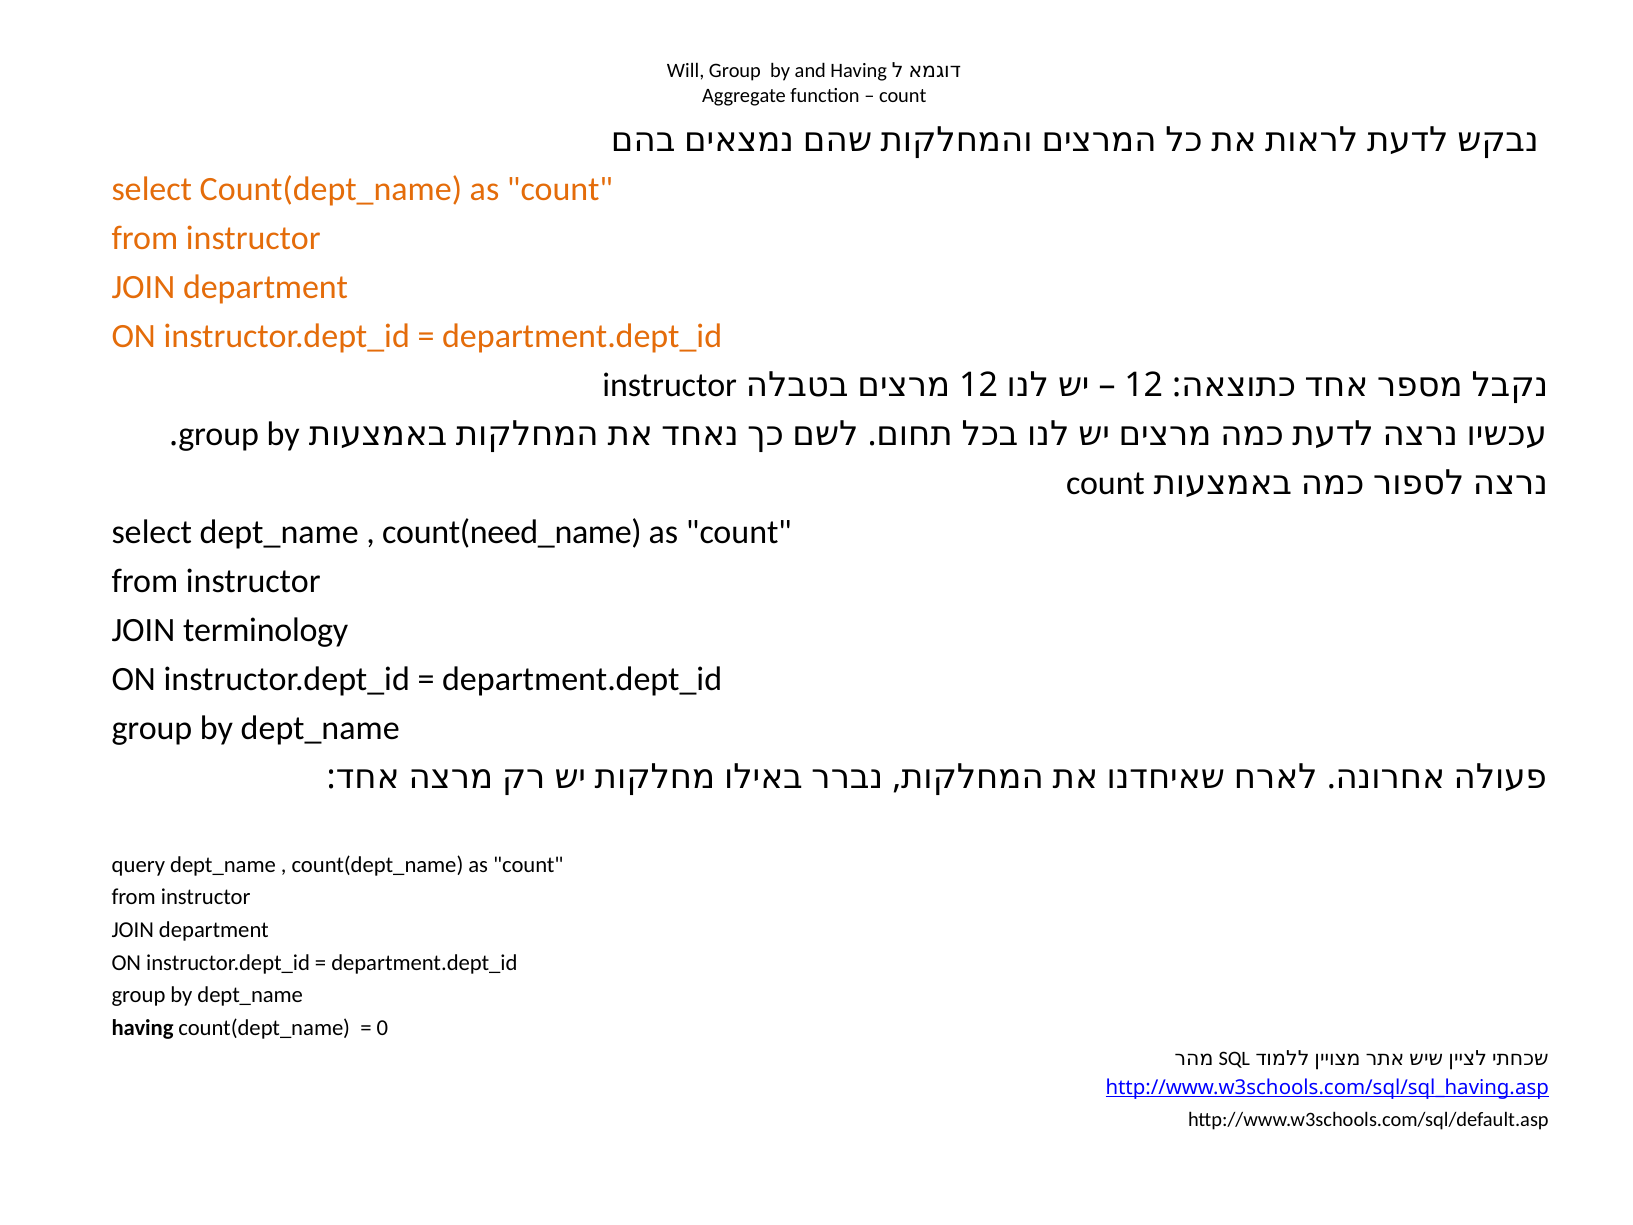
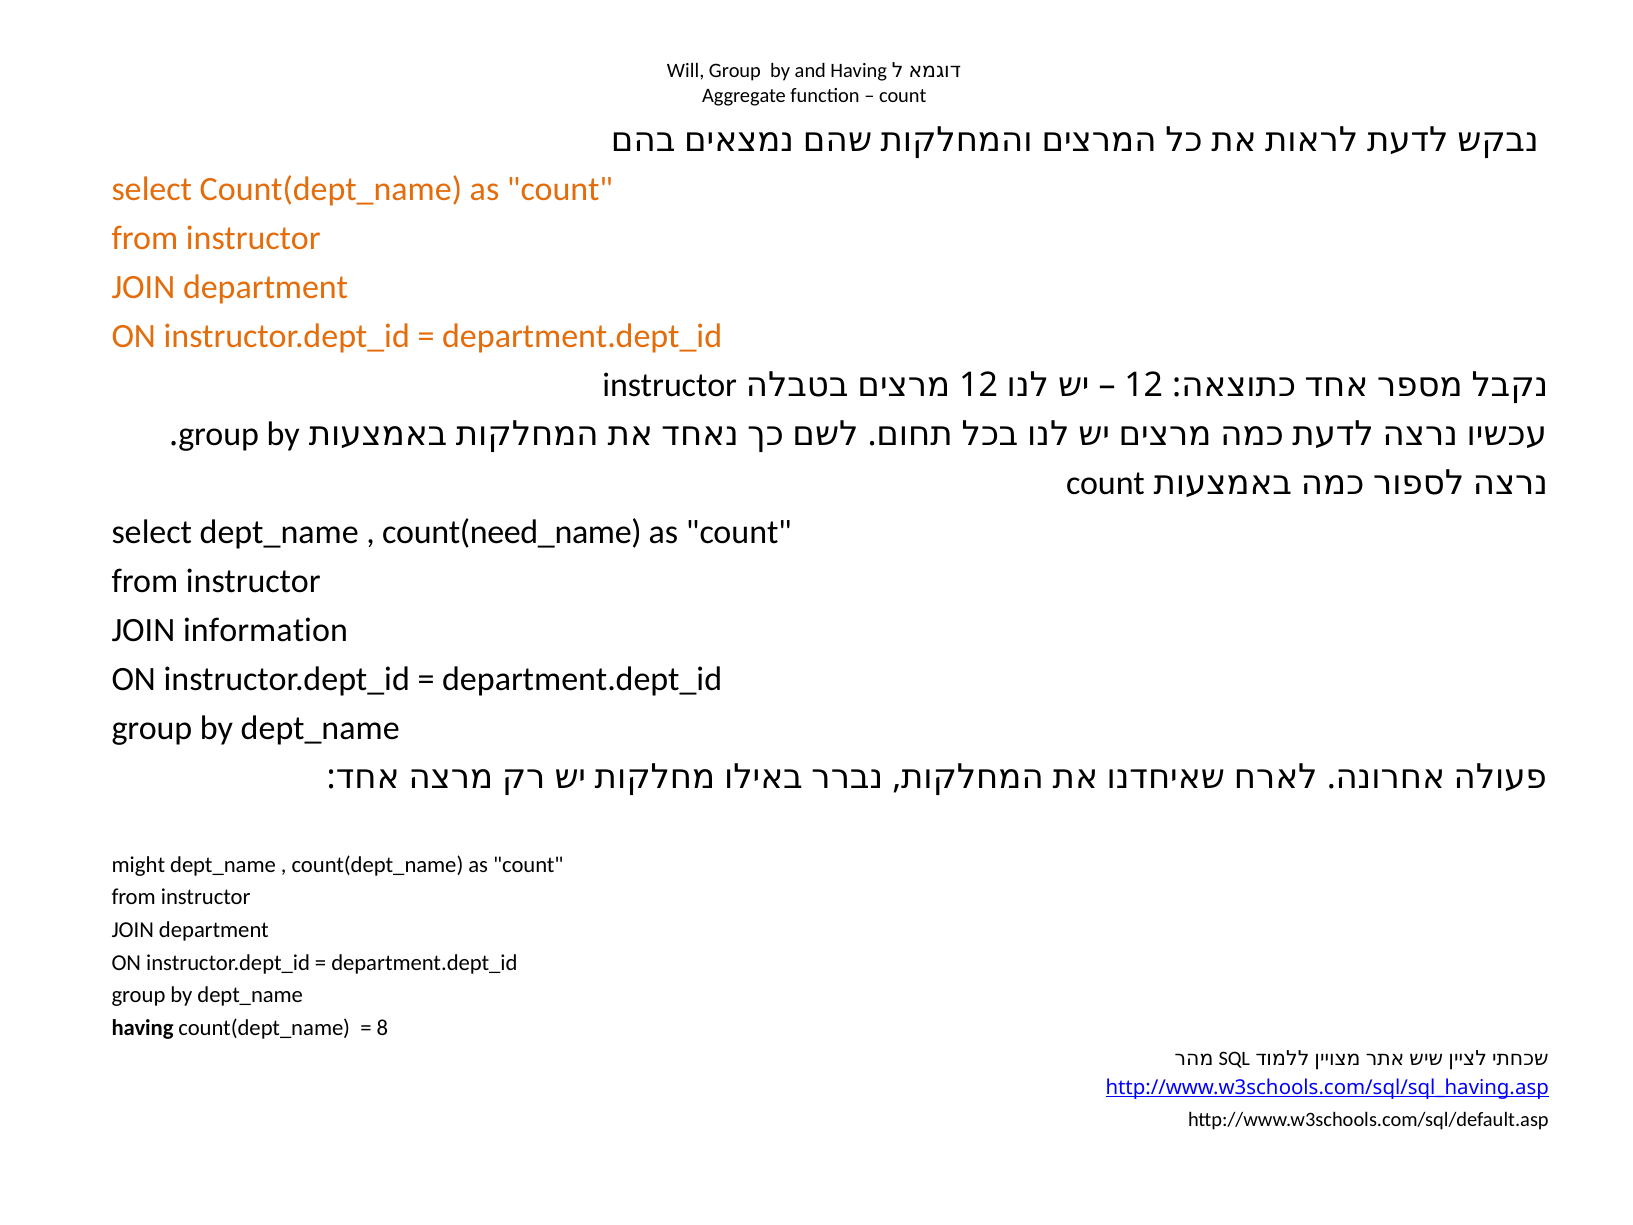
terminology: terminology -> information
query: query -> might
0: 0 -> 8
